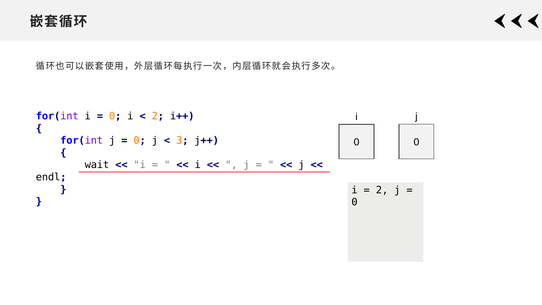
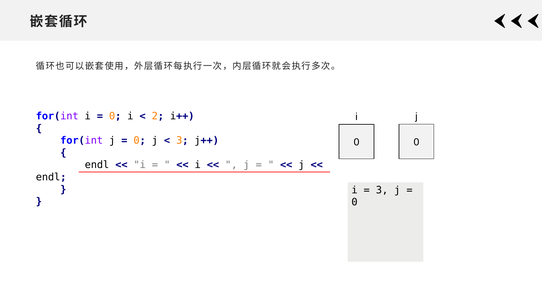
wait at (97, 165): wait -> endl
2 at (382, 190): 2 -> 3
